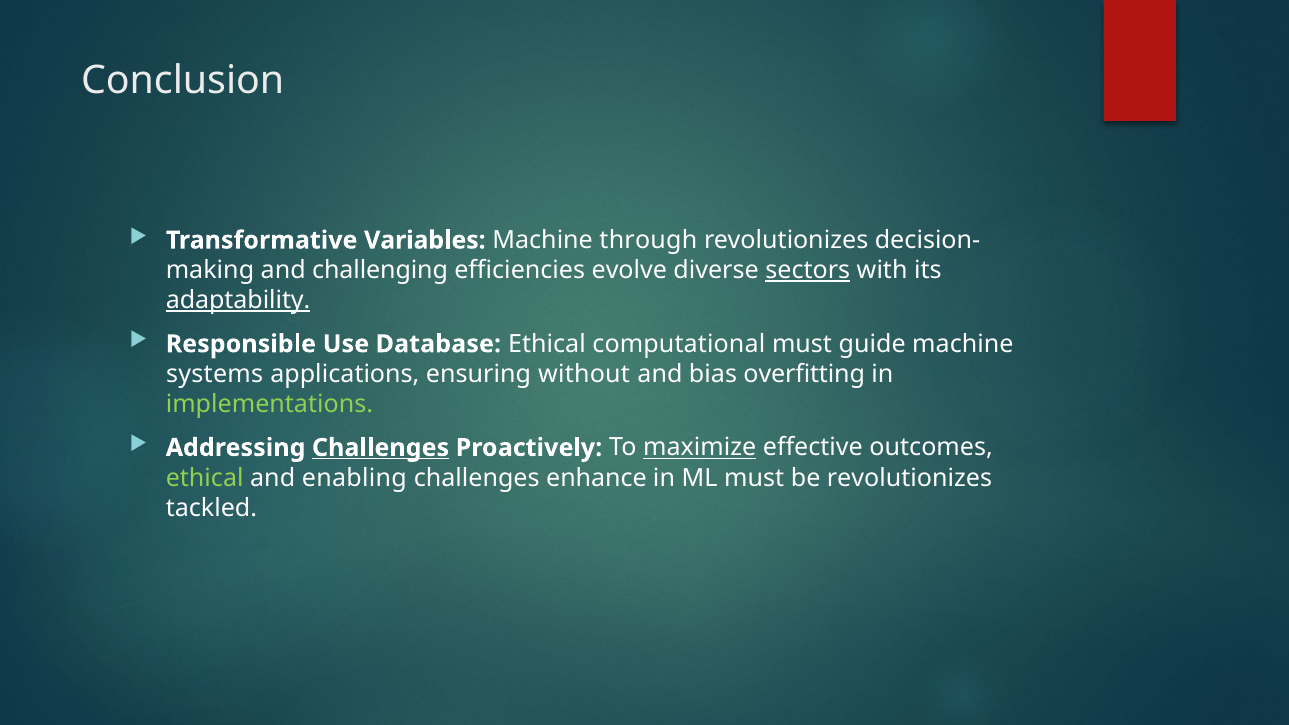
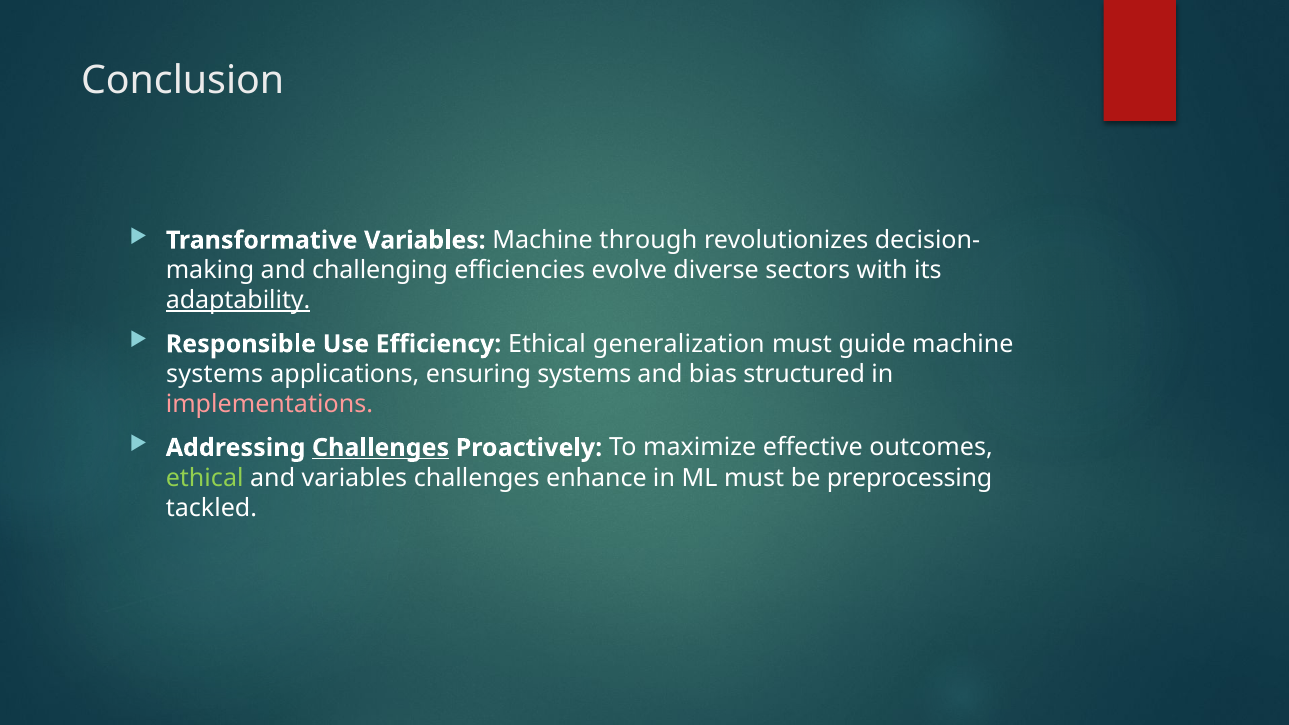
sectors underline: present -> none
Database: Database -> Efficiency
computational: computational -> generalization
ensuring without: without -> systems
overfitting: overfitting -> structured
implementations colour: light green -> pink
maximize underline: present -> none
and enabling: enabling -> variables
be revolutionizes: revolutionizes -> preprocessing
